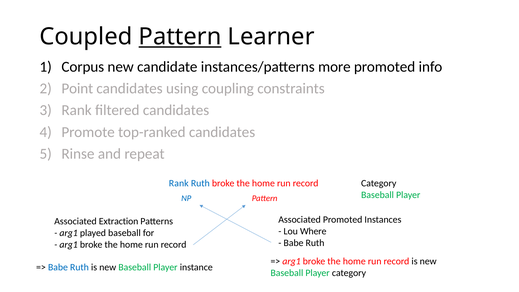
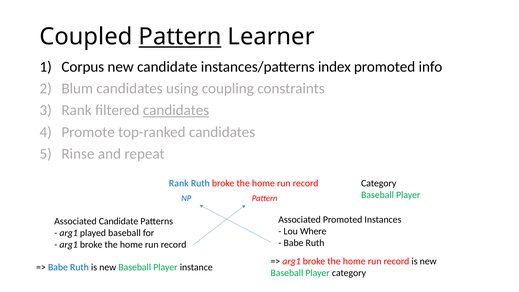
more: more -> index
Point: Point -> Blum
candidates at (176, 110) underline: none -> present
Associated Extraction: Extraction -> Candidate
